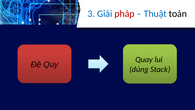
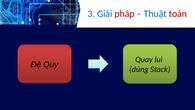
toán colour: black -> red
